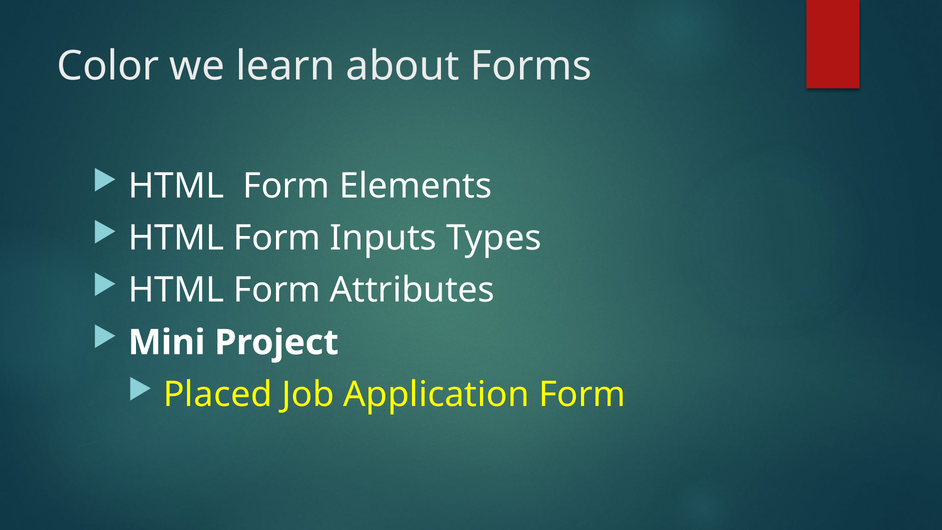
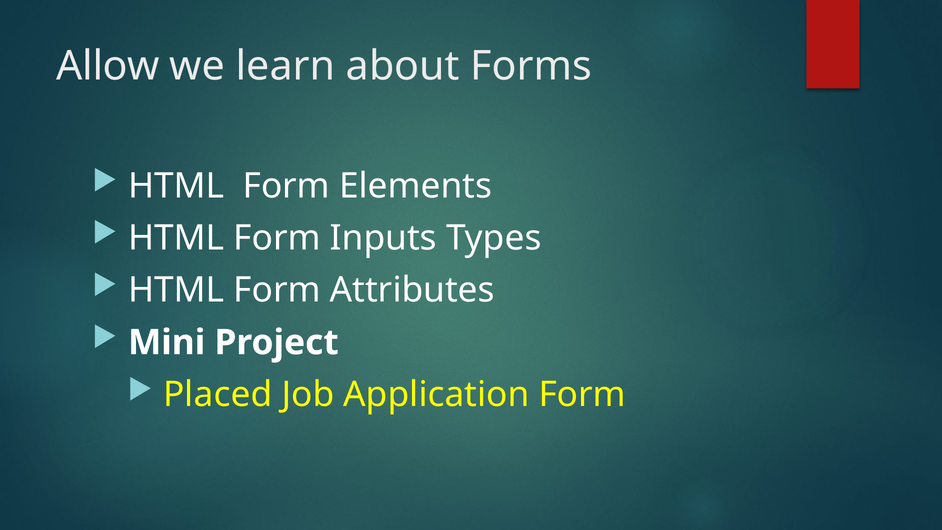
Color: Color -> Allow
